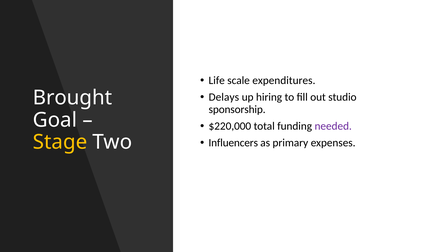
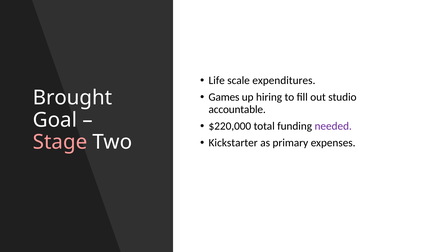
Delays: Delays -> Games
sponsorship: sponsorship -> accountable
Stage colour: yellow -> pink
Influencers: Influencers -> Kickstarter
